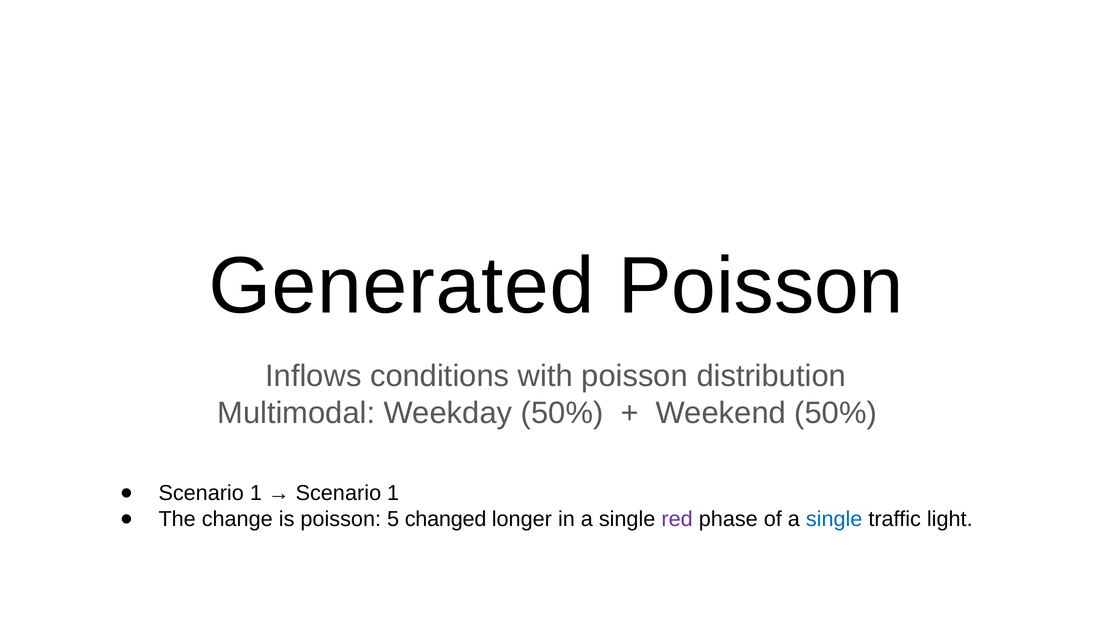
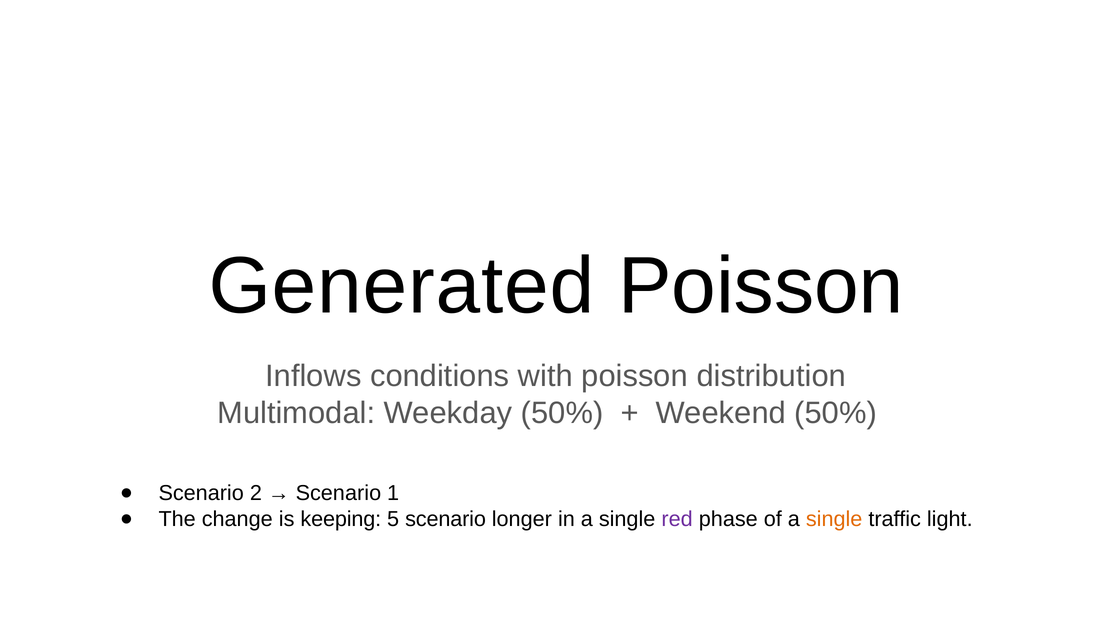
1 at (256, 494): 1 -> 2
is poisson: poisson -> keeping
5 changed: changed -> scenario
single at (834, 519) colour: blue -> orange
